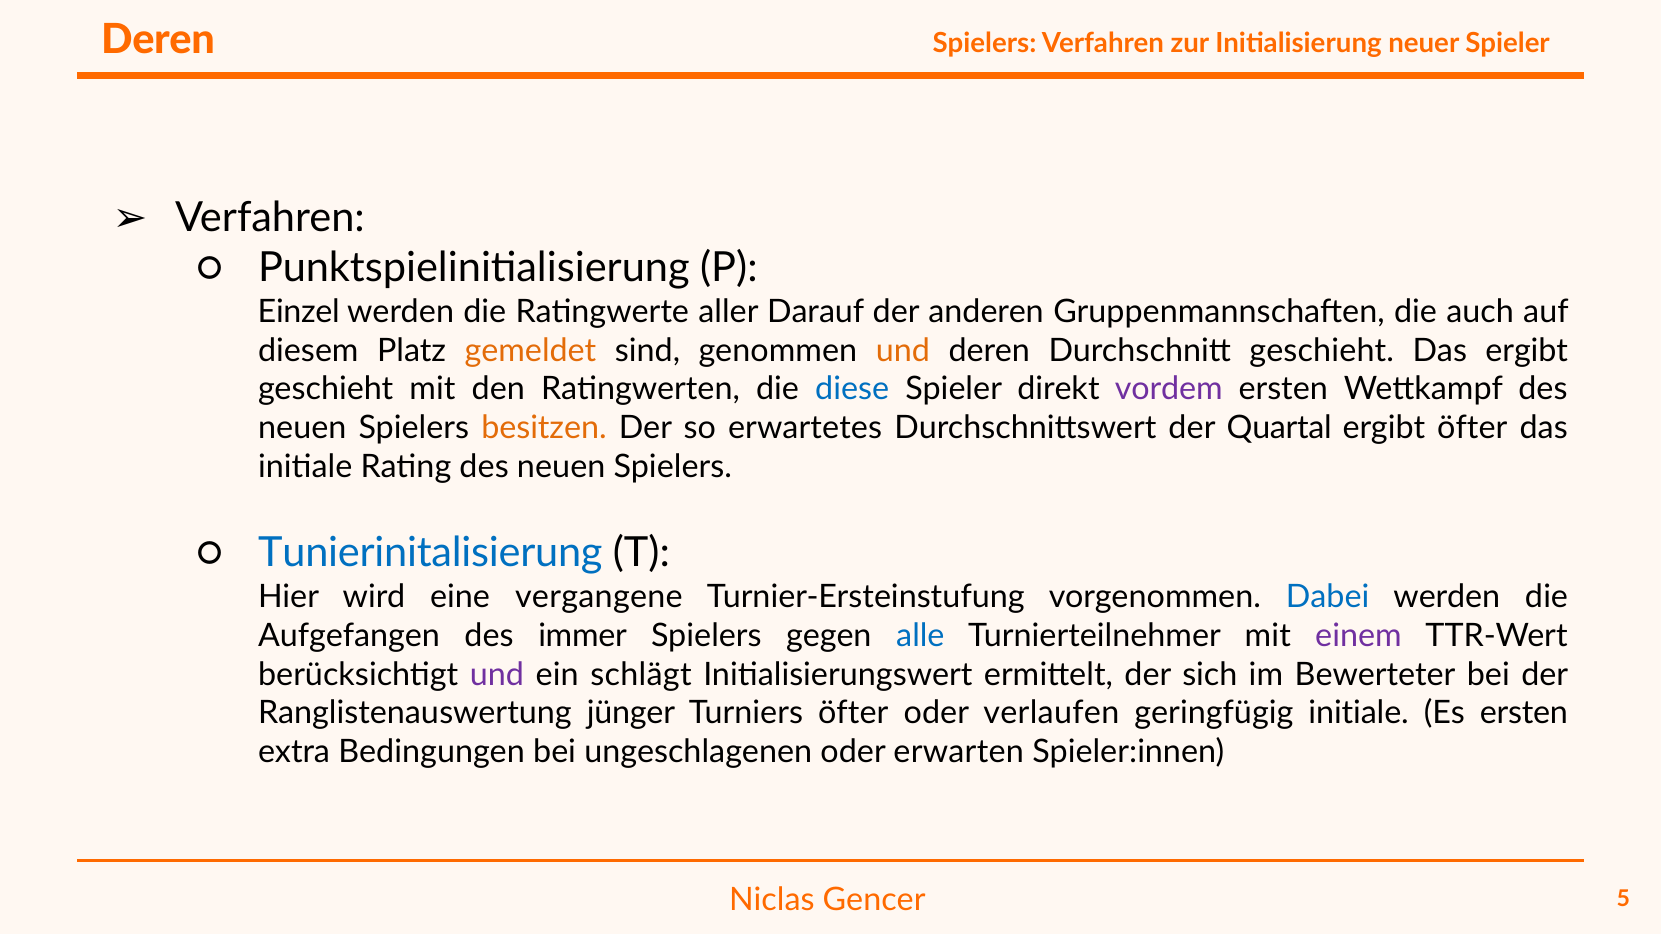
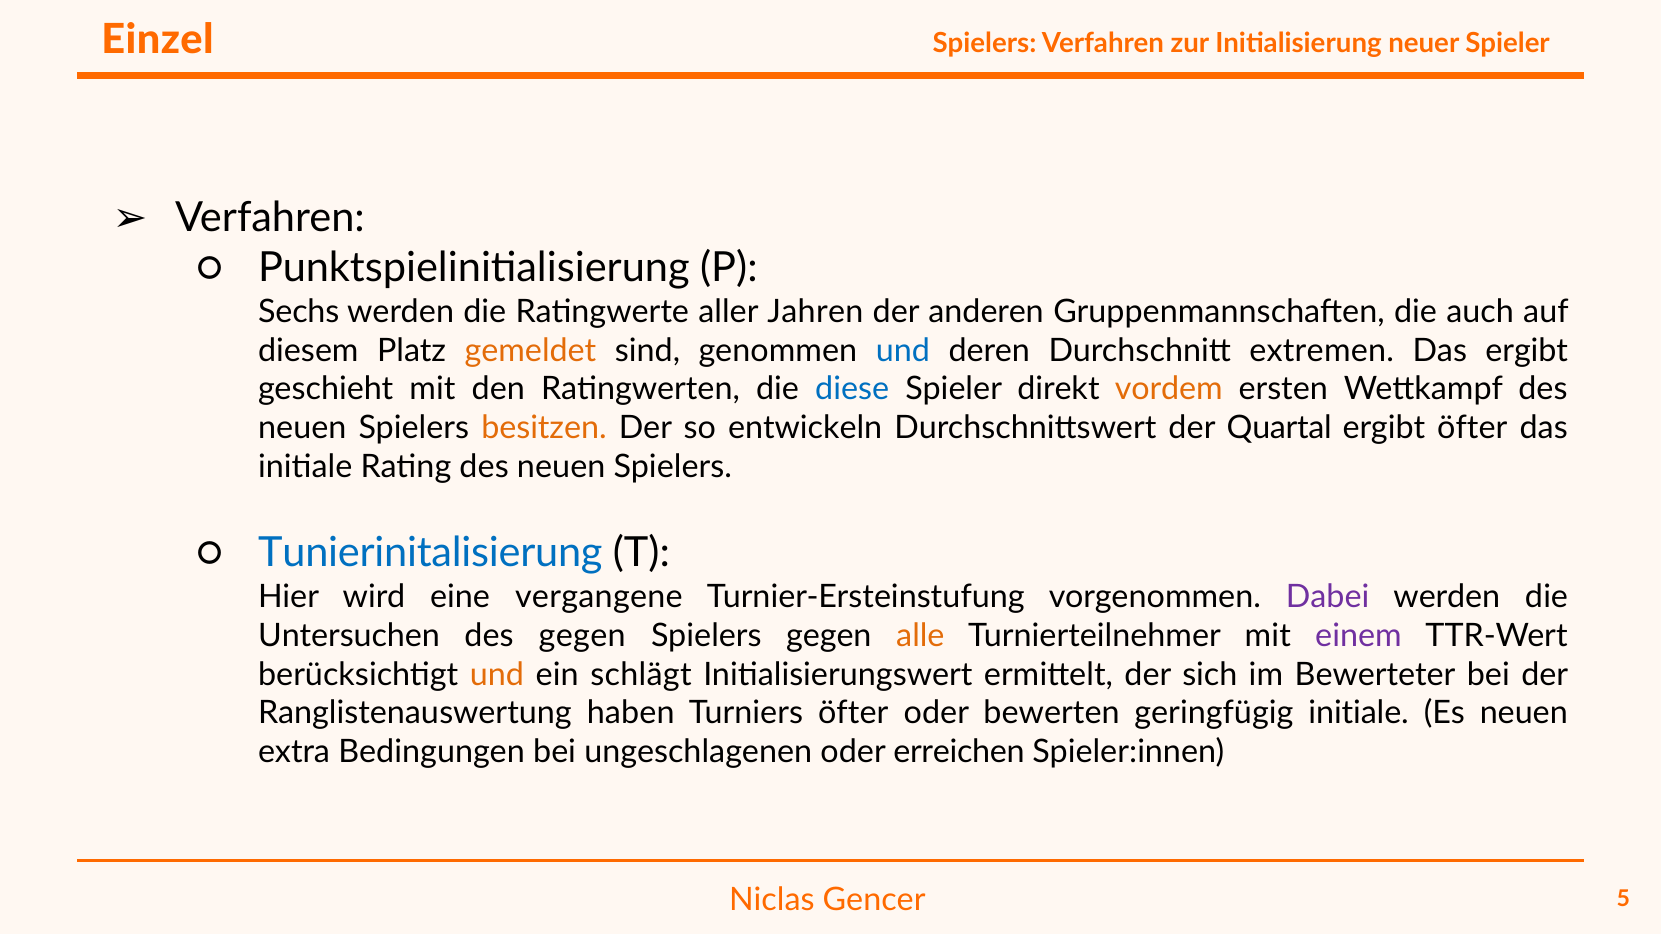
Deren at (158, 40): Deren -> Einzel
Einzel: Einzel -> Sechs
Darauf: Darauf -> Jahren
und at (903, 351) colour: orange -> blue
Durchschnitt geschieht: geschieht -> extremen
vordem colour: purple -> orange
erwartetes: erwartetes -> entwickeln
Dabei colour: blue -> purple
Aufgefangen: Aufgefangen -> Untersuchen
des immer: immer -> gegen
alle colour: blue -> orange
und at (497, 675) colour: purple -> orange
jünger: jünger -> haben
verlaufen: verlaufen -> bewerten
Es ersten: ersten -> neuen
erwarten: erwarten -> erreichen
